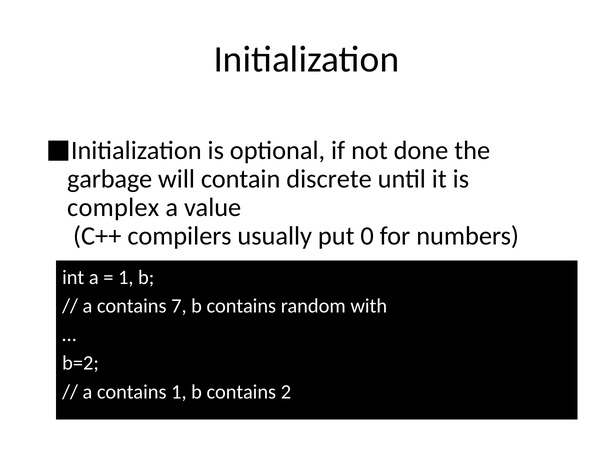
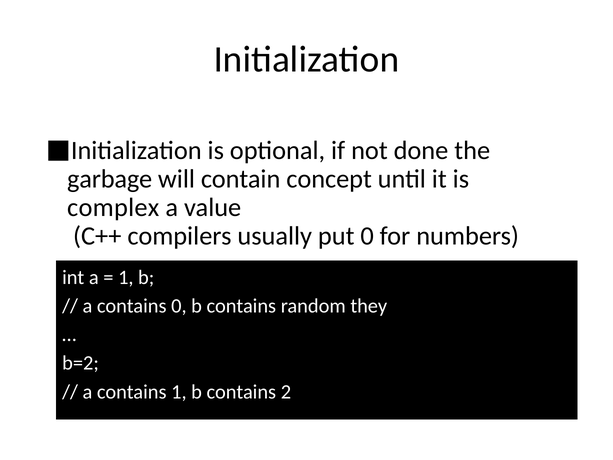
discrete: discrete -> concept
contains 7: 7 -> 0
with: with -> they
